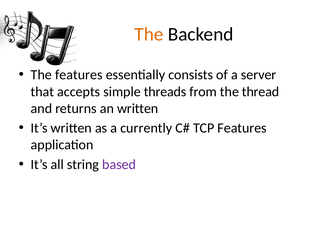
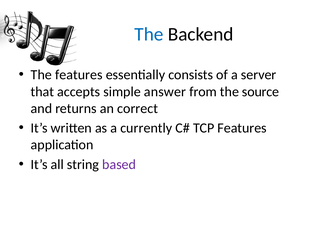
The at (149, 34) colour: orange -> blue
threads: threads -> answer
thread: thread -> source
an written: written -> correct
